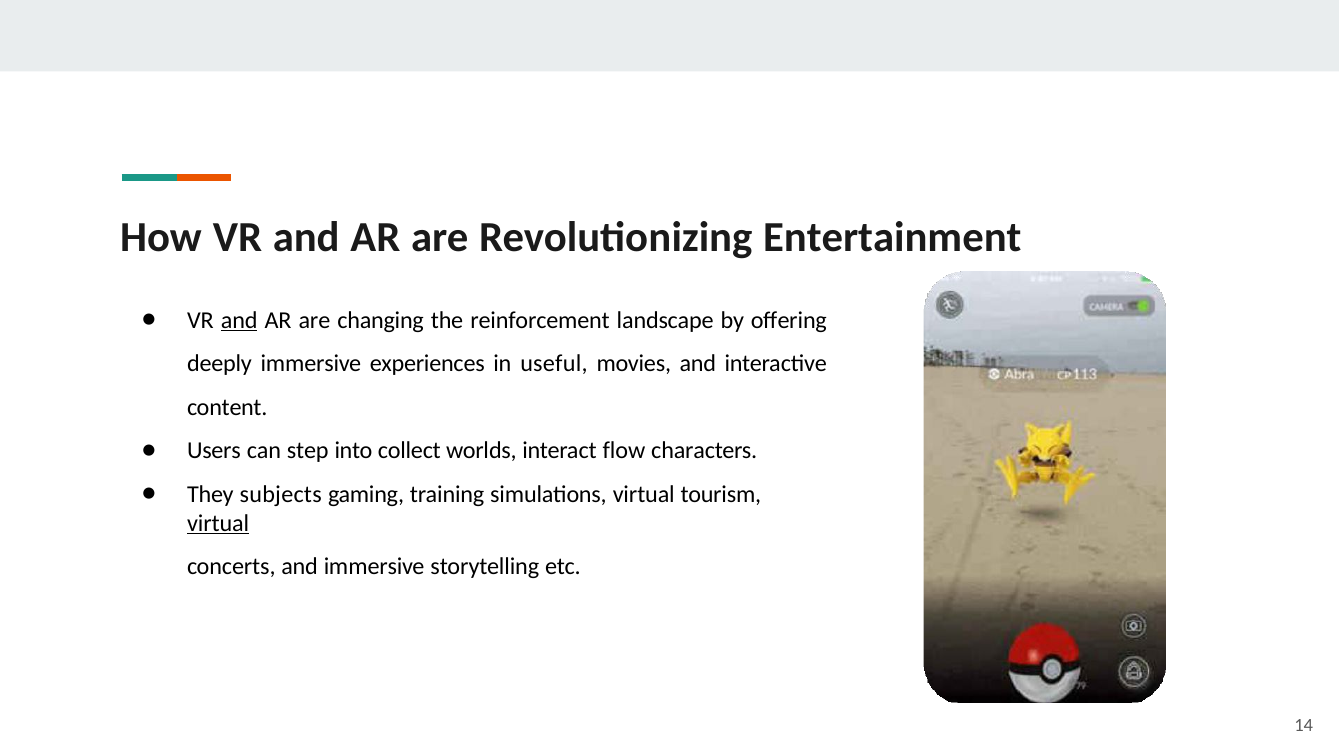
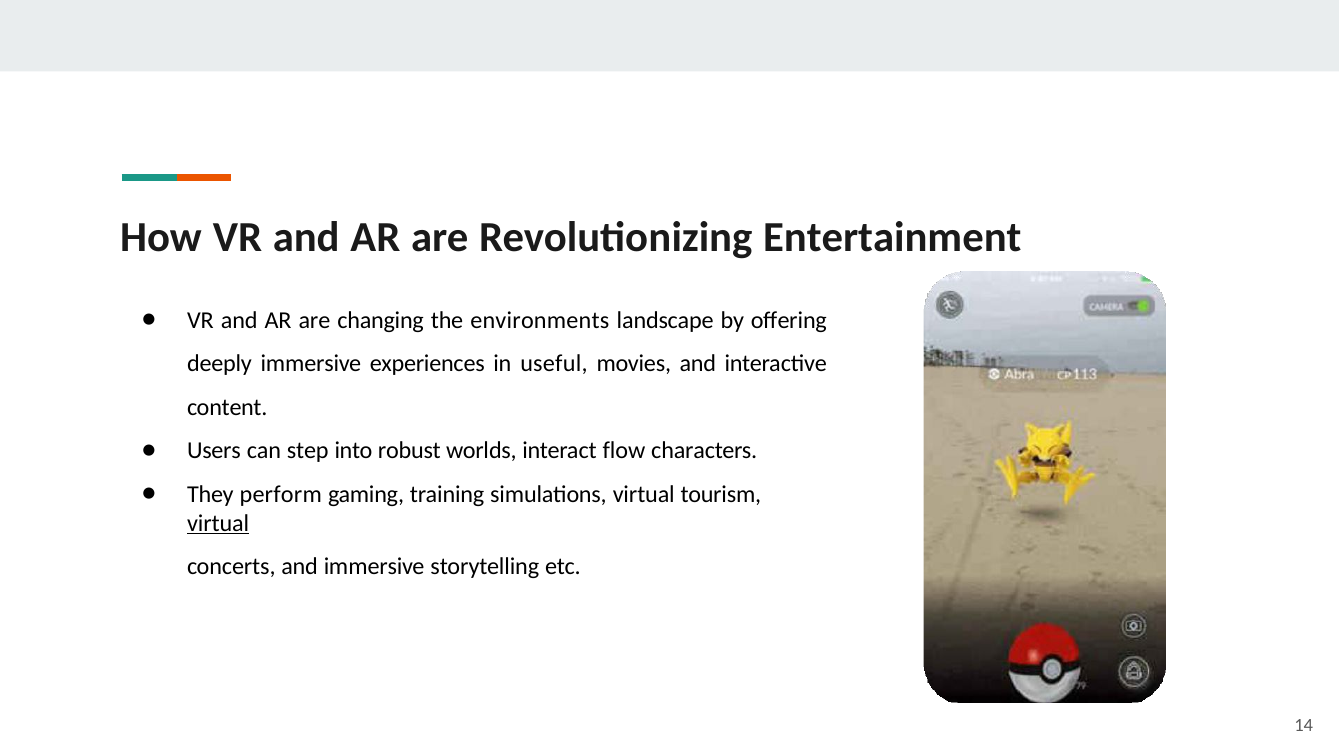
and at (239, 320) underline: present -> none
reinforcement: reinforcement -> environments
collect: collect -> robust
subjects: subjects -> perform
